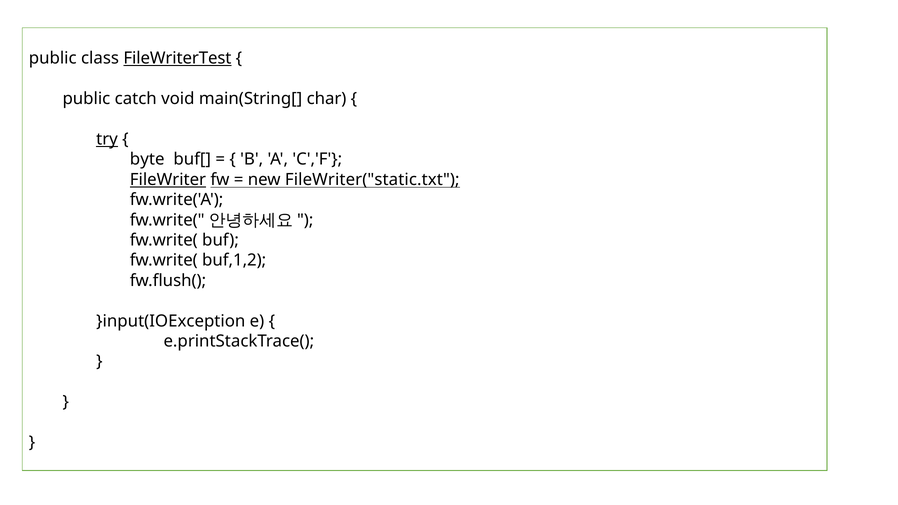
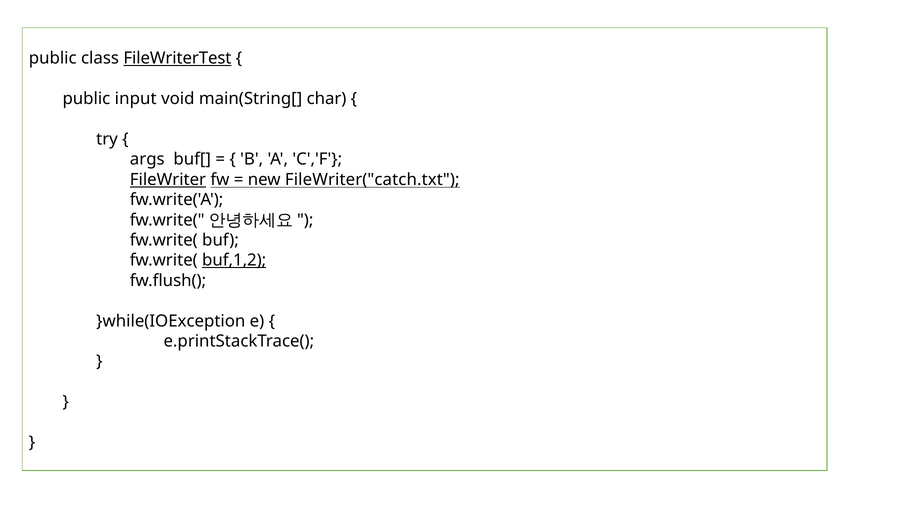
catch: catch -> input
try underline: present -> none
byte: byte -> args
FileWriter("static.txt: FileWriter("static.txt -> FileWriter("catch.txt
buf,1,2 underline: none -> present
}input(IOException: }input(IOException -> }while(IOException
